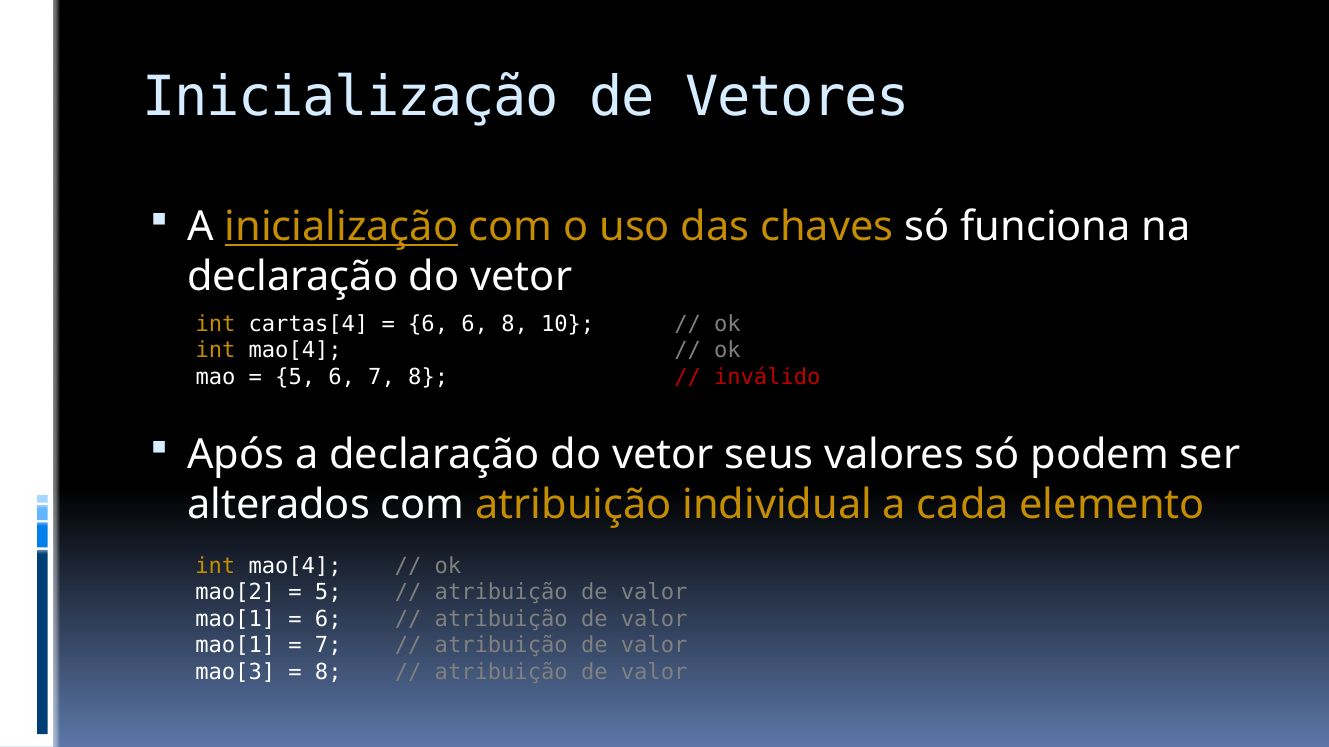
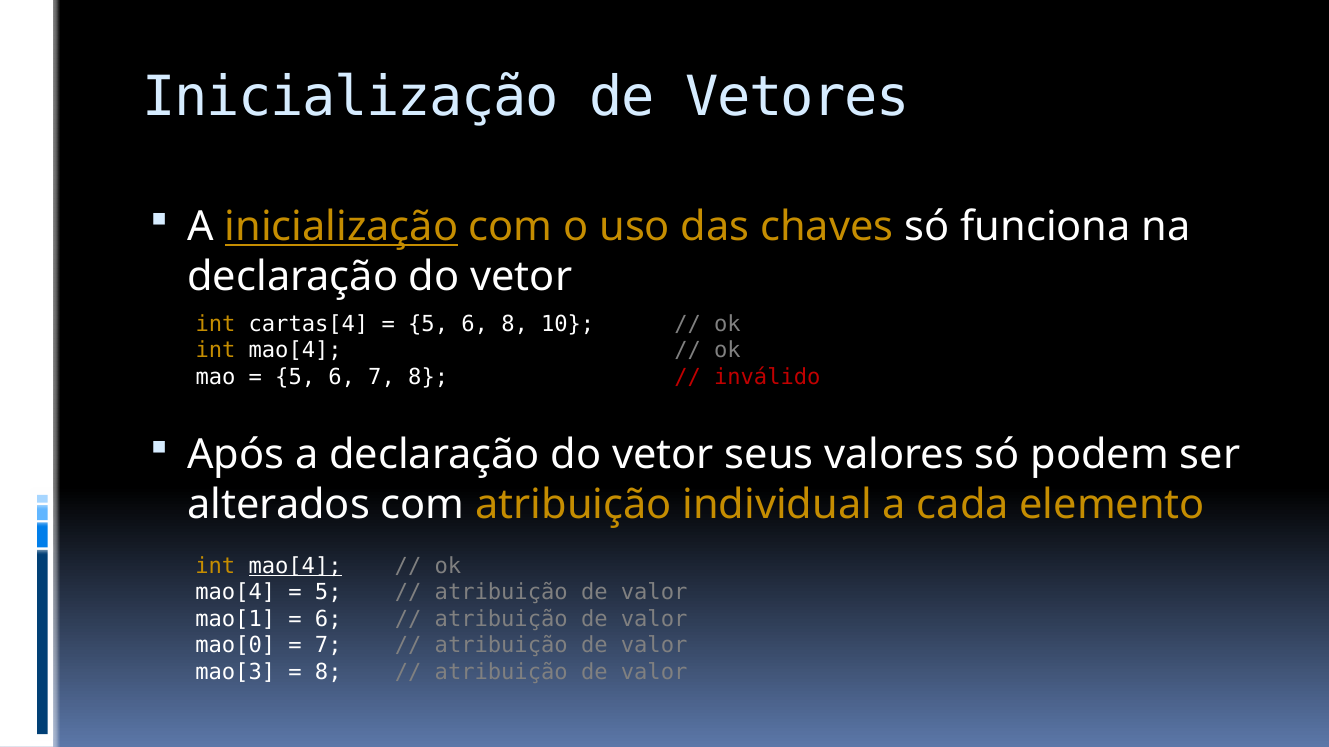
6 at (428, 324): 6 -> 5
mao[4 at (295, 566) underline: none -> present
mao[2 at (235, 593): mao[2 -> mao[4
mao[1 at (235, 646): mao[1 -> mao[0
